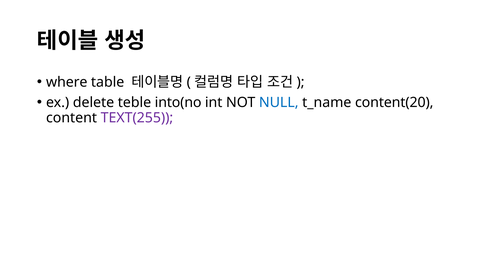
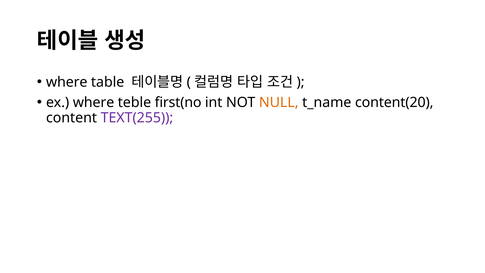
ex delete: delete -> where
into(no: into(no -> first(no
NULL colour: blue -> orange
